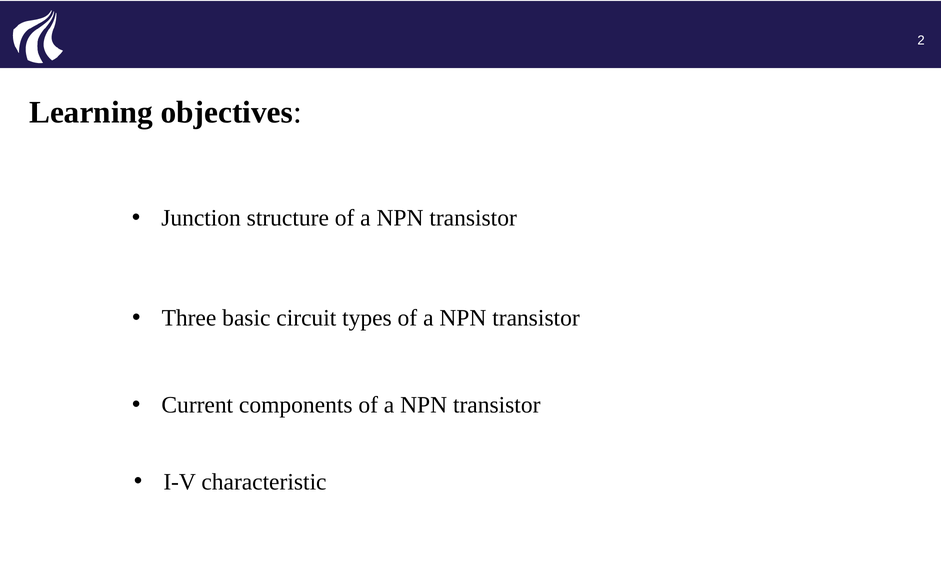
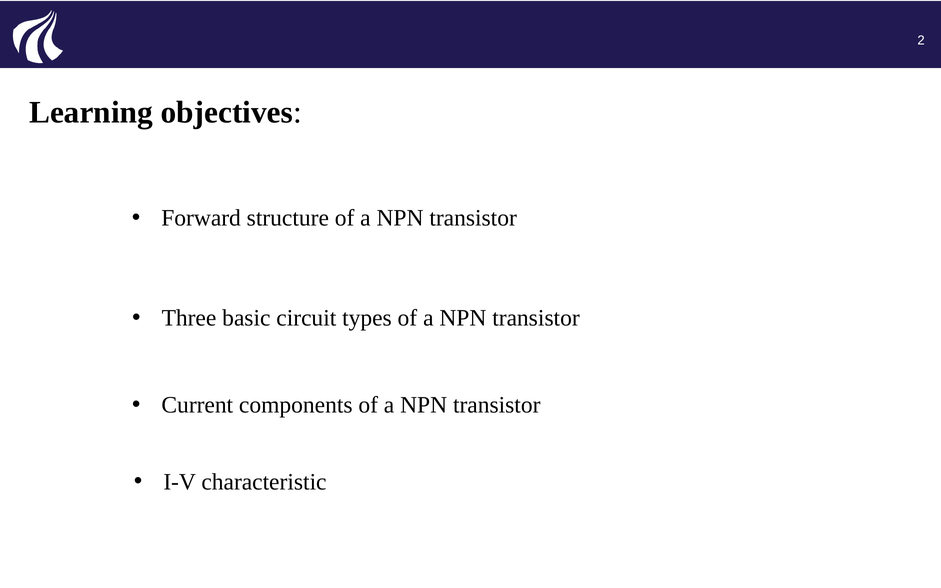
Junction: Junction -> Forward
